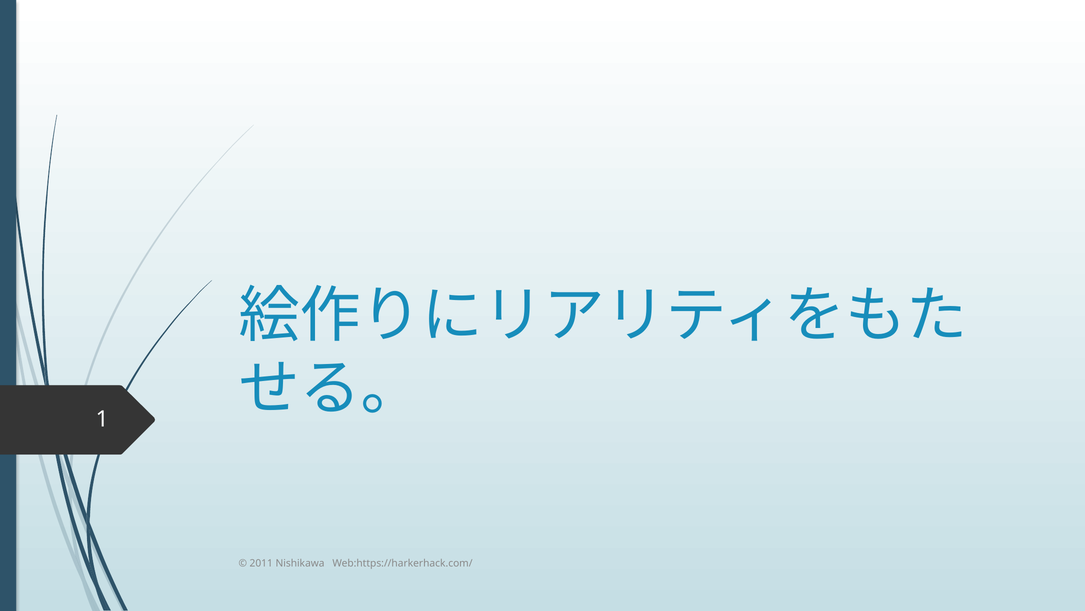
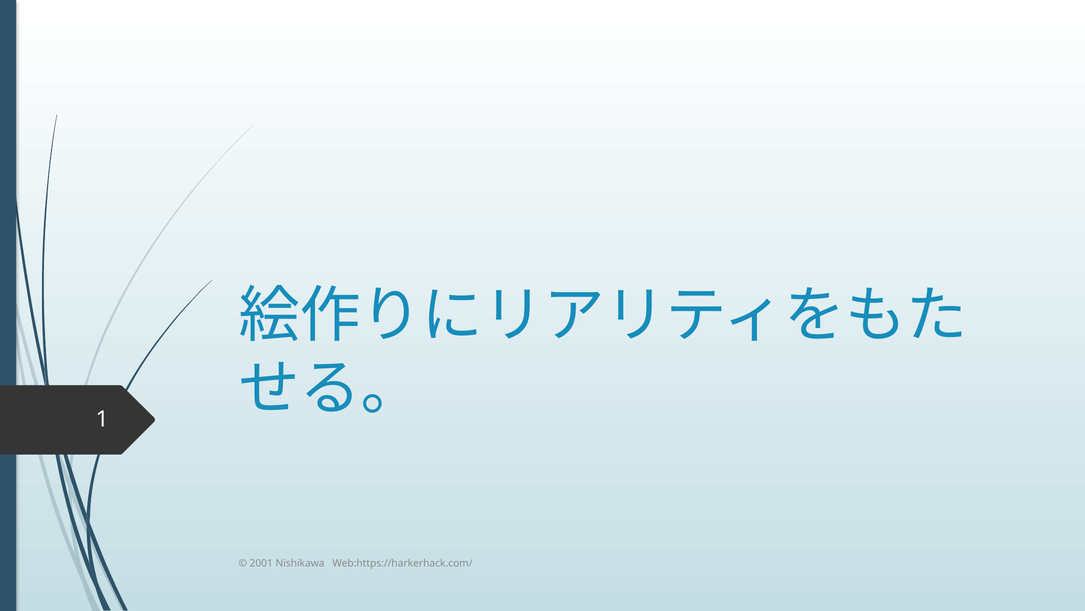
2011: 2011 -> 2001
